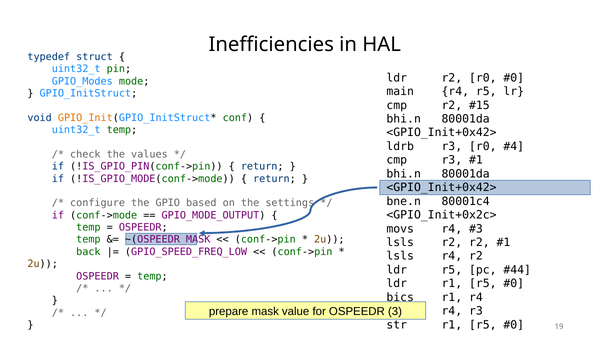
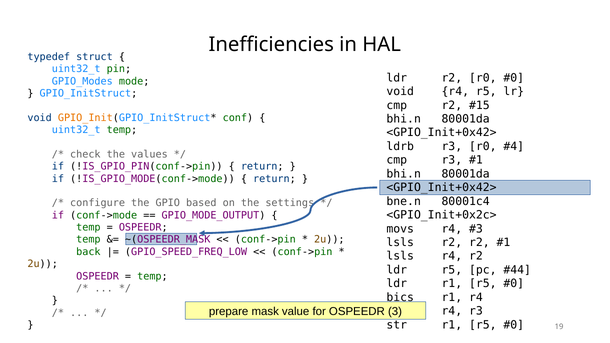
main at (400, 92): main -> void
